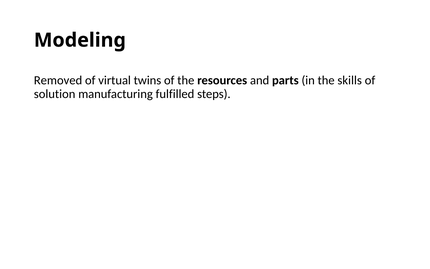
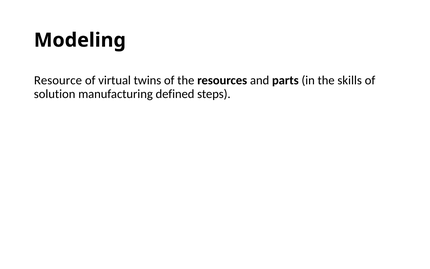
Removed: Removed -> Resource
fulfilled: fulfilled -> defined
